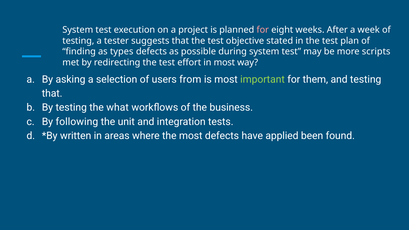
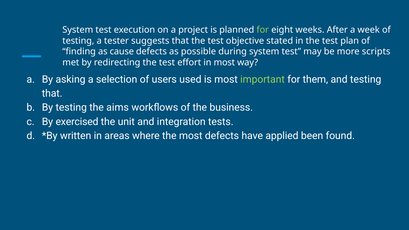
for at (263, 30) colour: pink -> light green
types: types -> cause
from: from -> used
what: what -> aims
following: following -> exercised
